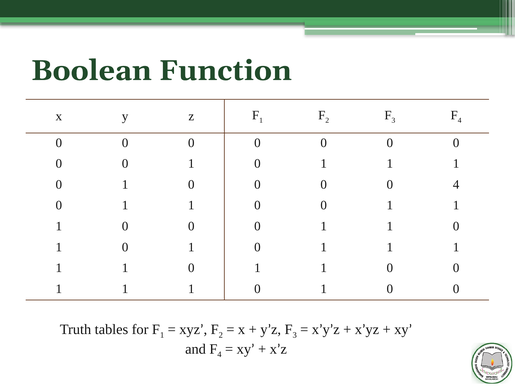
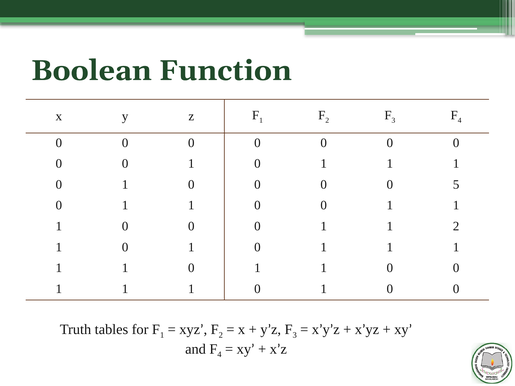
0 4: 4 -> 5
0 at (456, 226): 0 -> 2
